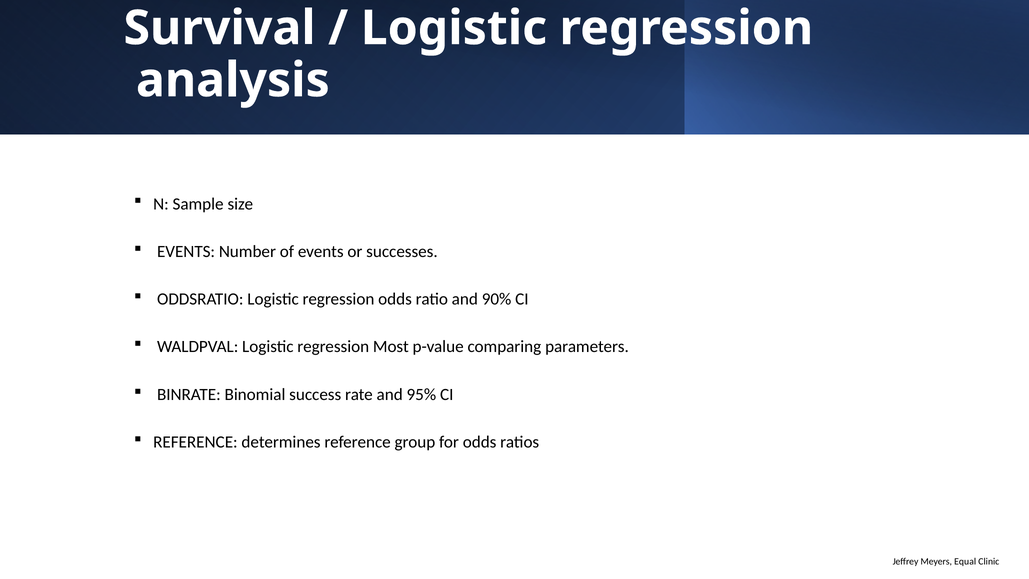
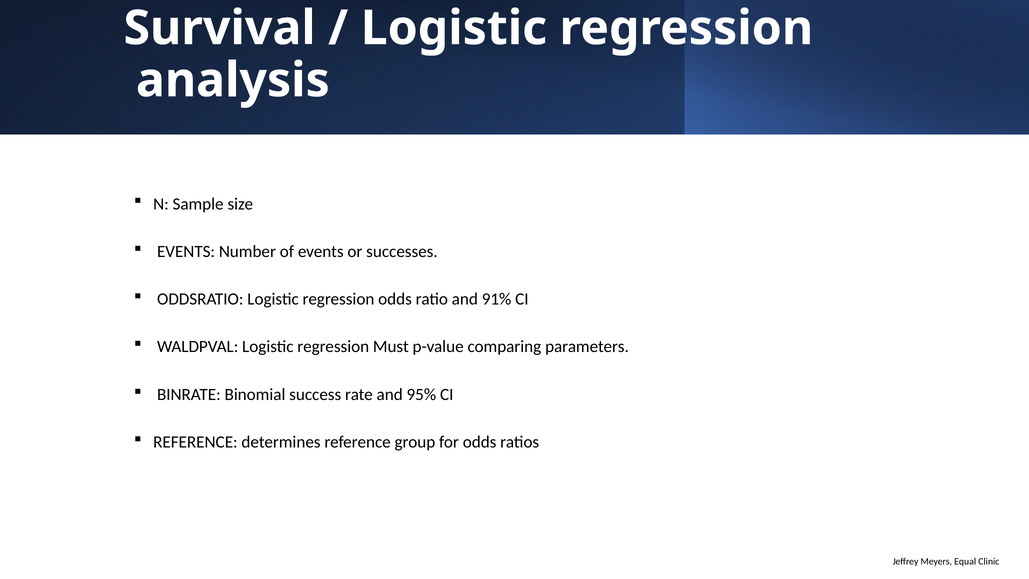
90%: 90% -> 91%
Most: Most -> Must
